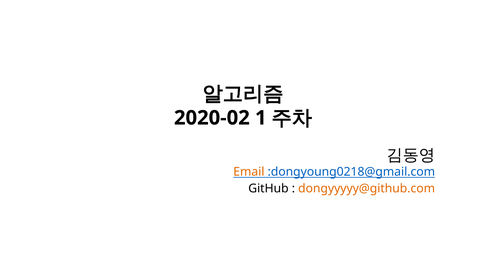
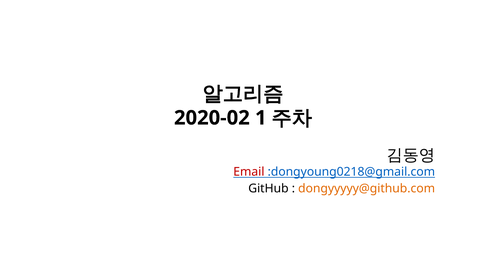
Email colour: orange -> red
